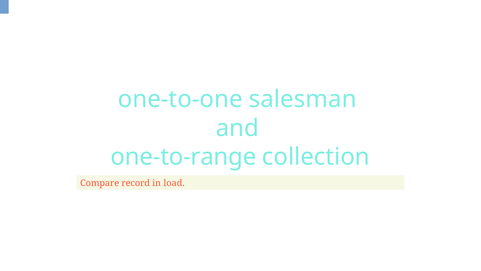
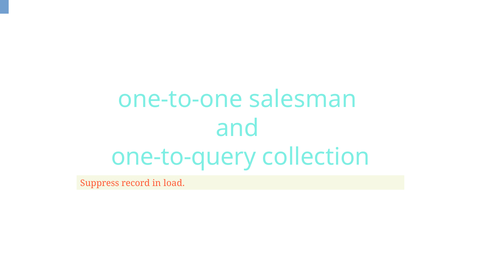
one-to-range: one-to-range -> one-to-query
Compare: Compare -> Suppress
